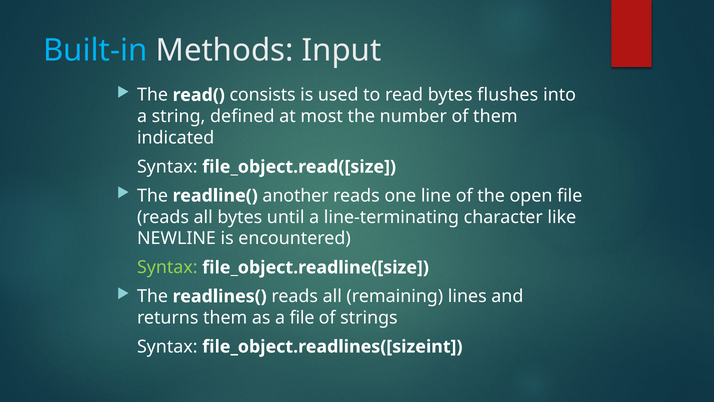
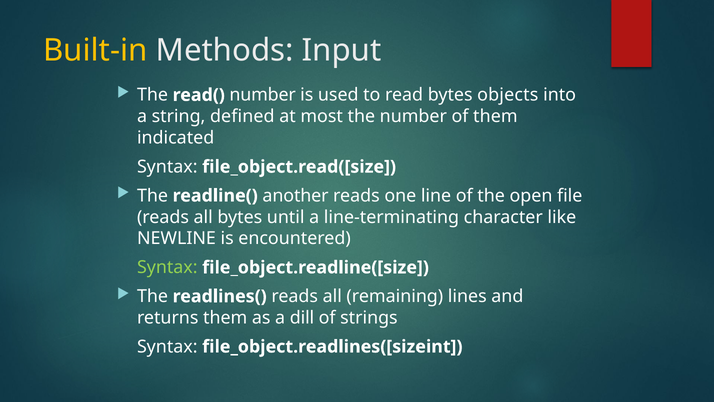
Built-in colour: light blue -> yellow
read( consists: consists -> number
flushes: flushes -> objects
a file: file -> dill
